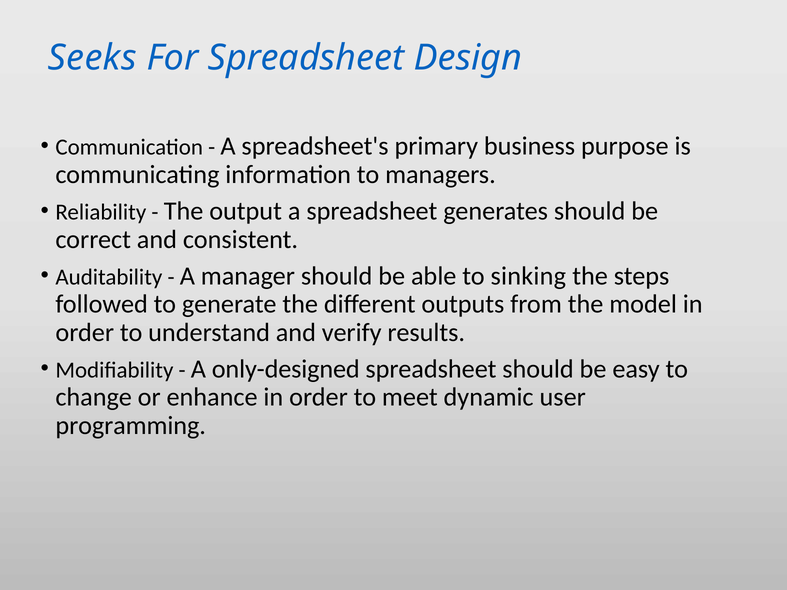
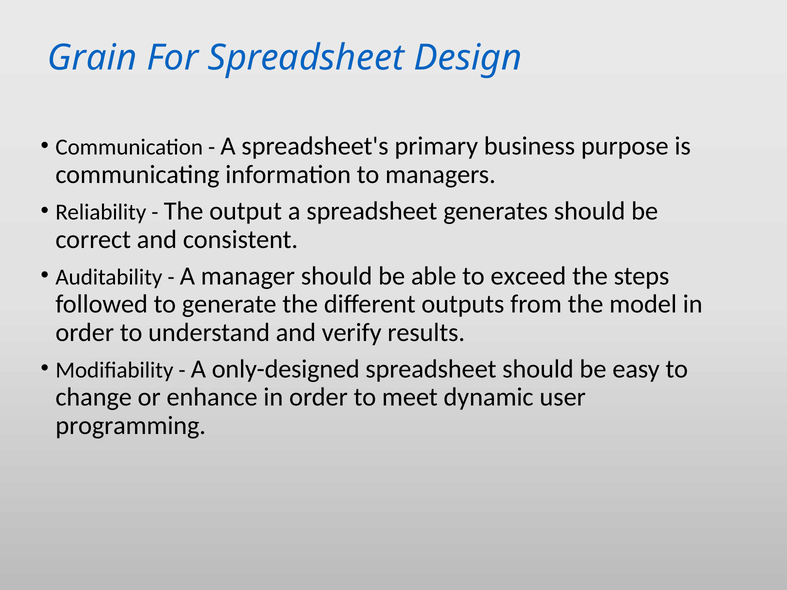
Seeks: Seeks -> Grain
sinking: sinking -> exceed
